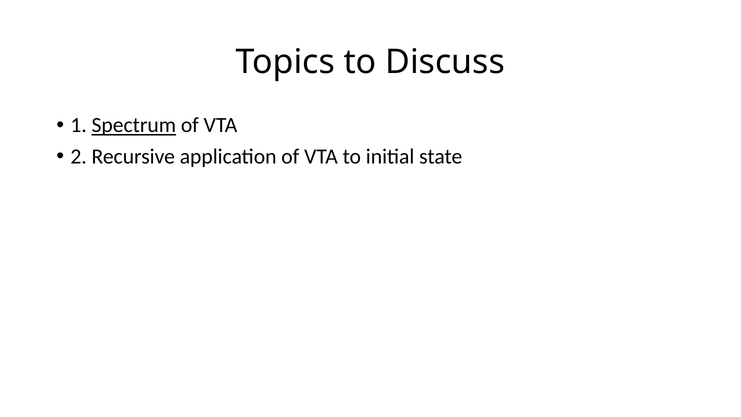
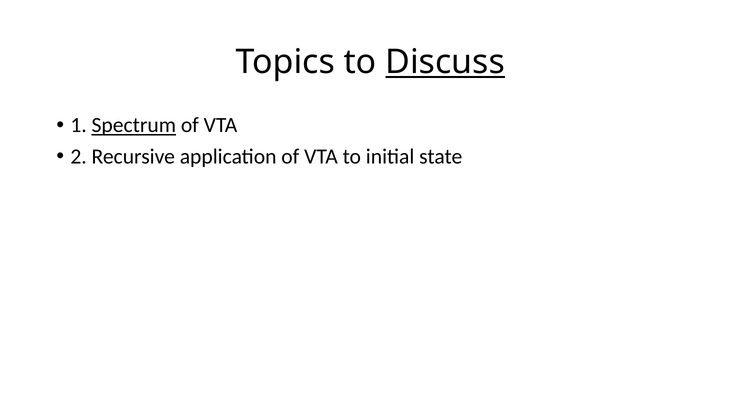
Discuss underline: none -> present
